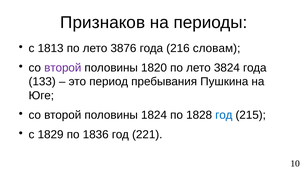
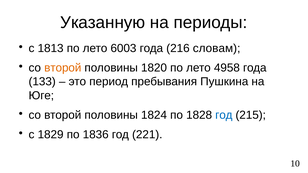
Признаков: Признаков -> Указанную
3876: 3876 -> 6003
второй at (63, 68) colour: purple -> orange
3824: 3824 -> 4958
